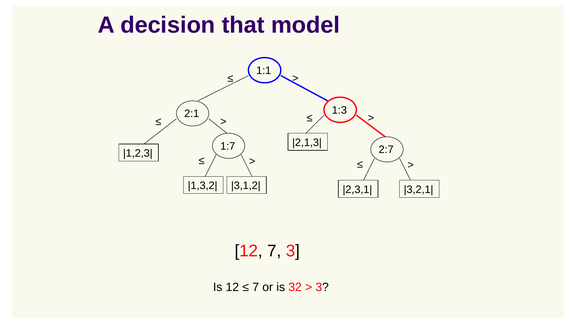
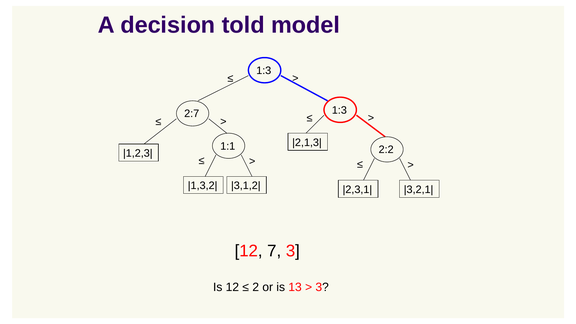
that: that -> told
1:1 at (264, 71): 1:1 -> 1:3
2:1: 2:1 -> 2:7
1:7: 1:7 -> 1:1
2:7: 2:7 -> 2:2
7 at (256, 287): 7 -> 2
32: 32 -> 13
